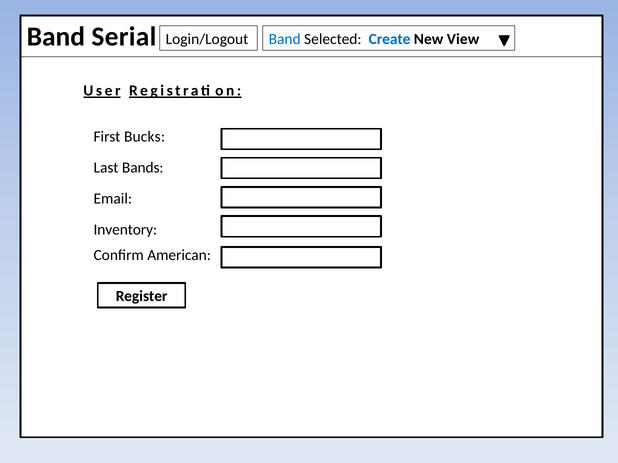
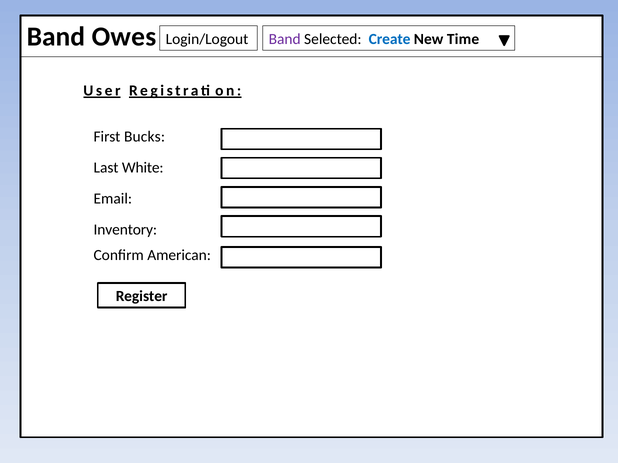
Serial: Serial -> Owes
Band at (285, 39) colour: blue -> purple
View: View -> Time
Bands: Bands -> White
